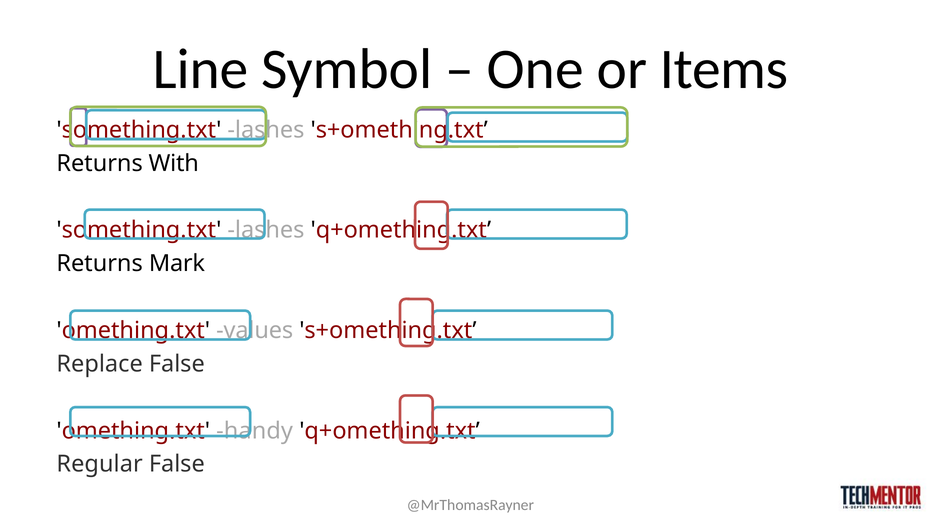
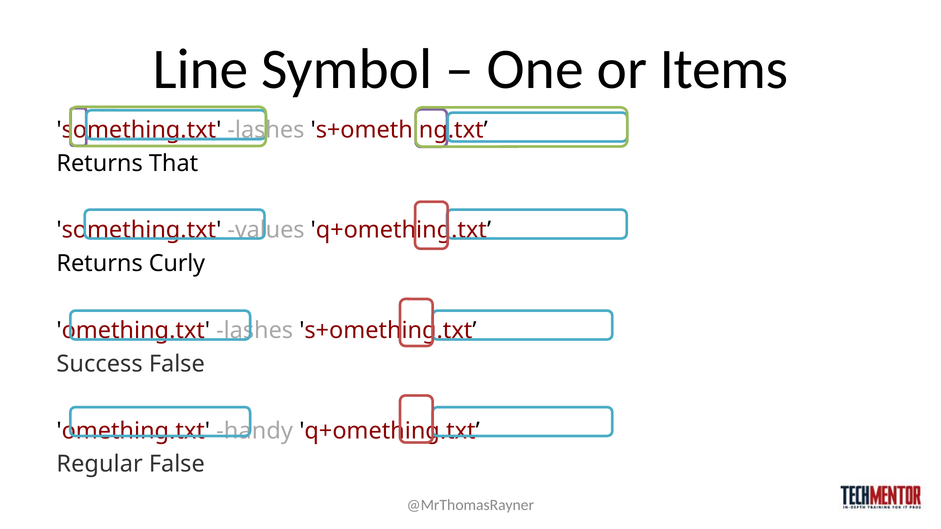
With: With -> That
lashes at (266, 230): lashes -> values
Mark: Mark -> Curly
omething.txt values: values -> lashes
Replace: Replace -> Success
